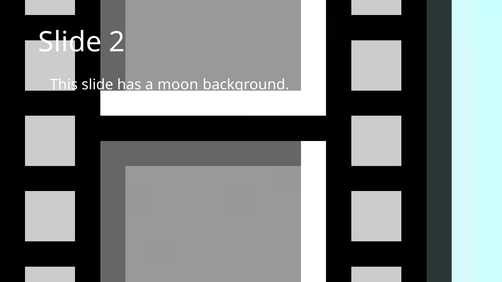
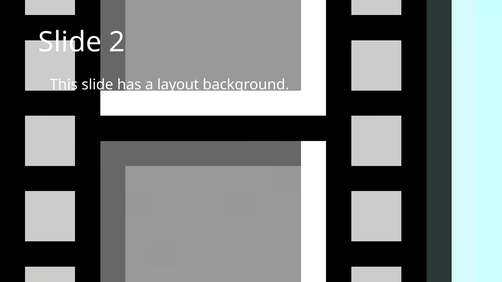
moon: moon -> layout
